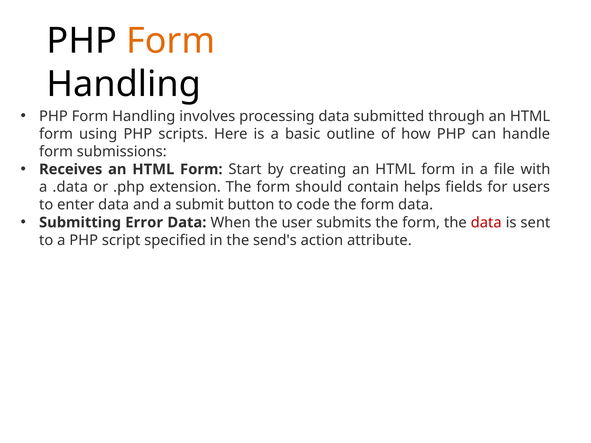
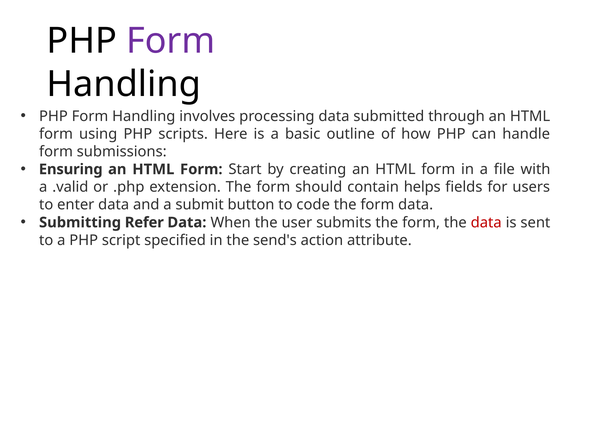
Form at (171, 41) colour: orange -> purple
Receives: Receives -> Ensuring
.data: .data -> .valid
Error: Error -> Refer
